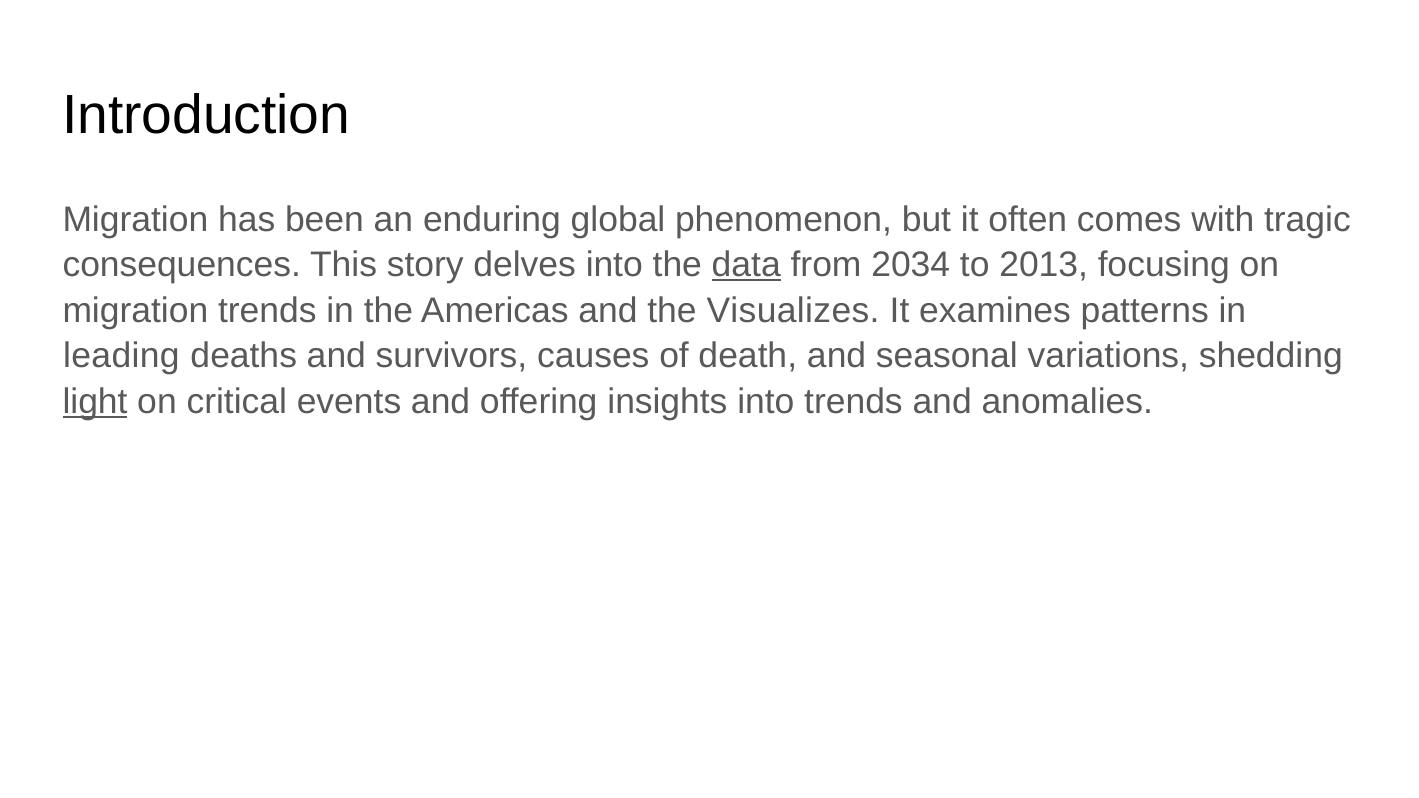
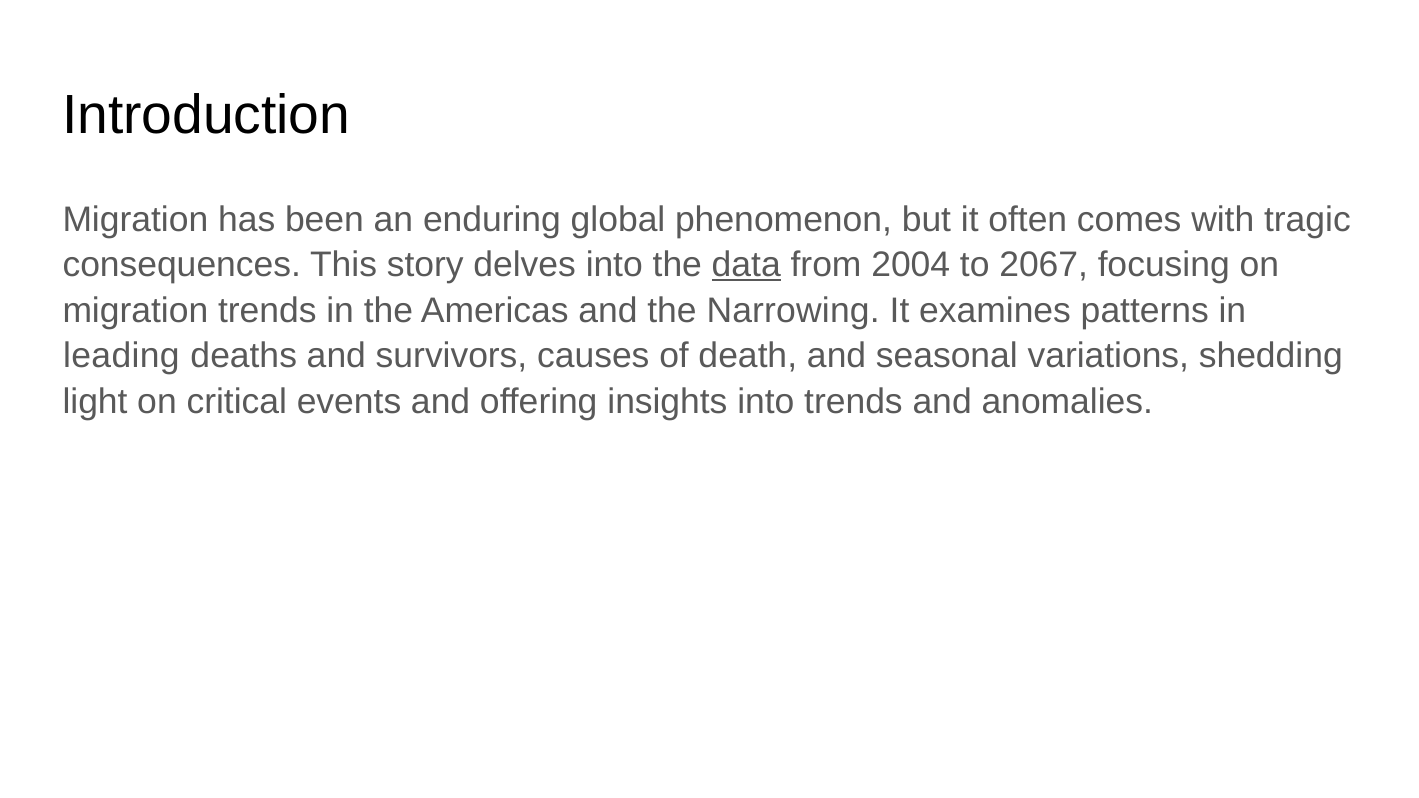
2034: 2034 -> 2004
2013: 2013 -> 2067
Visualizes: Visualizes -> Narrowing
light underline: present -> none
